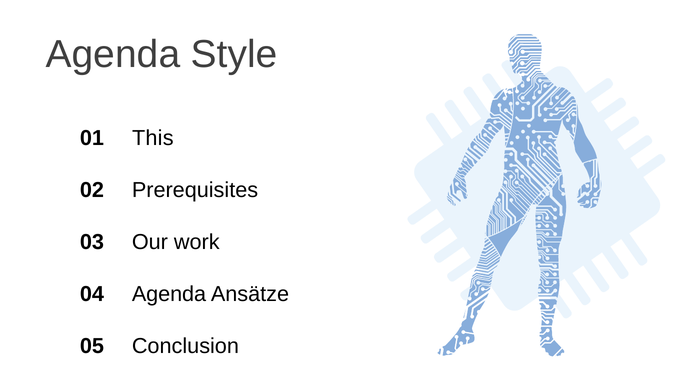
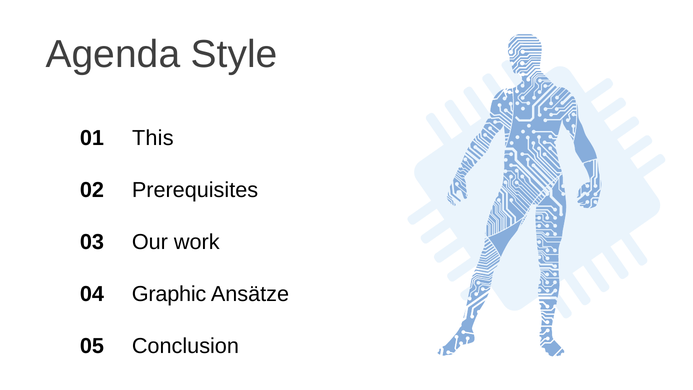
04 Agenda: Agenda -> Graphic
